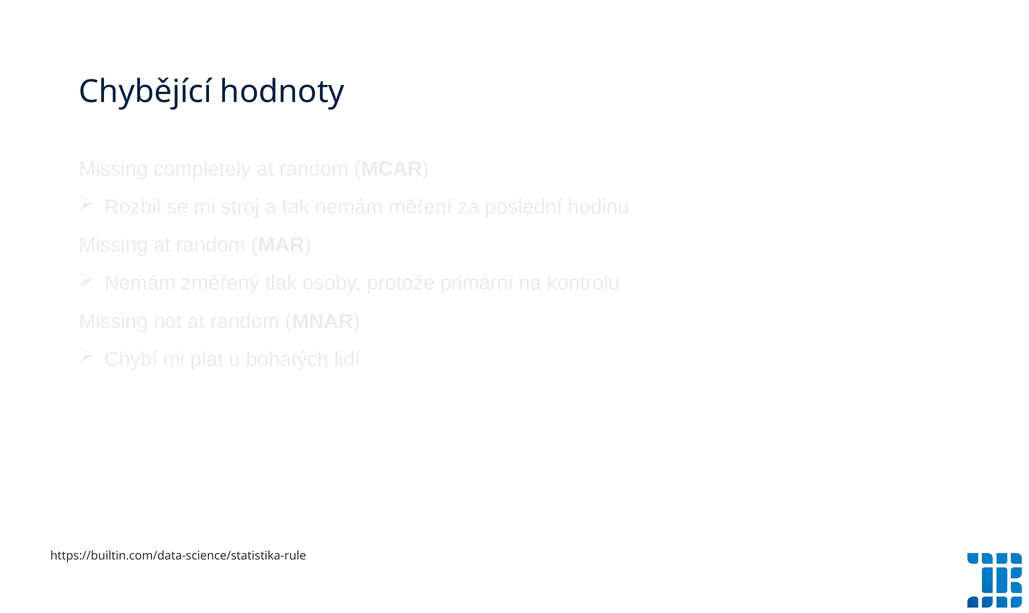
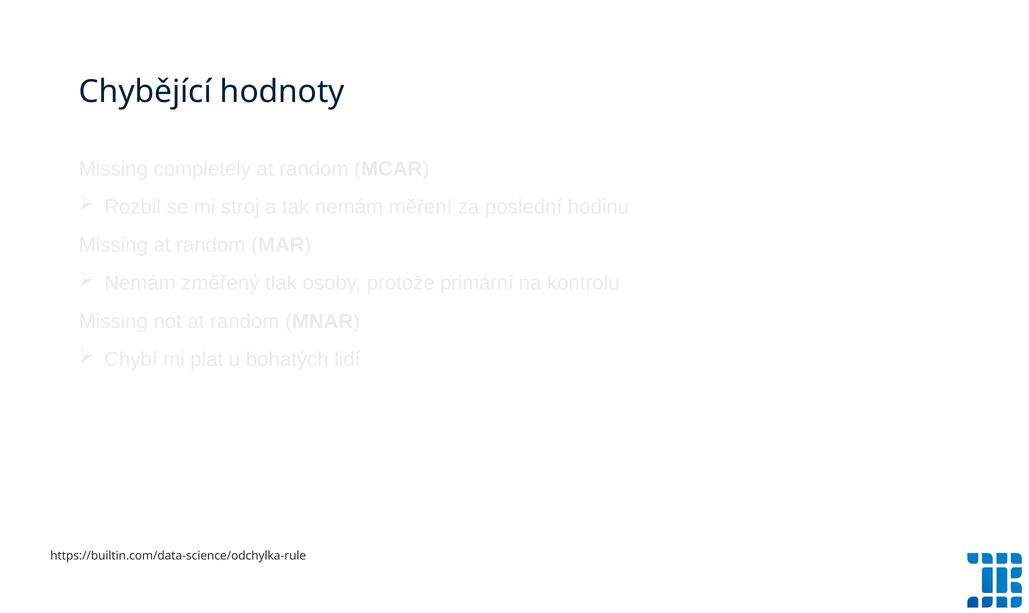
https://builtin.com/data-science/statistika-rule: https://builtin.com/data-science/statistika-rule -> https://builtin.com/data-science/odchylka-rule
